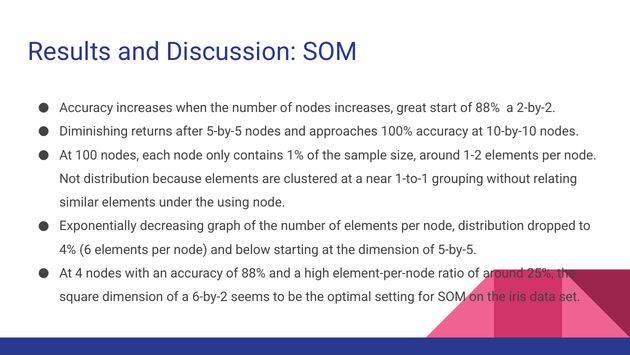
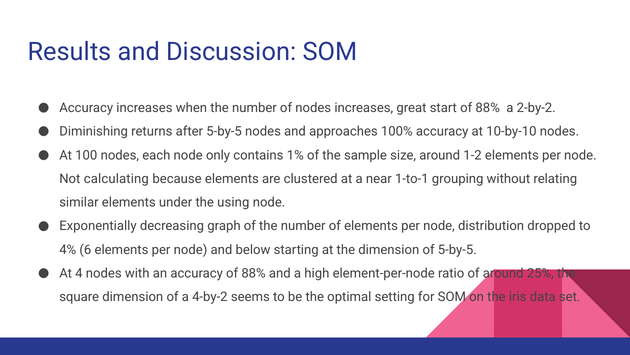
Not distribution: distribution -> calculating
6-by-2: 6-by-2 -> 4-by-2
